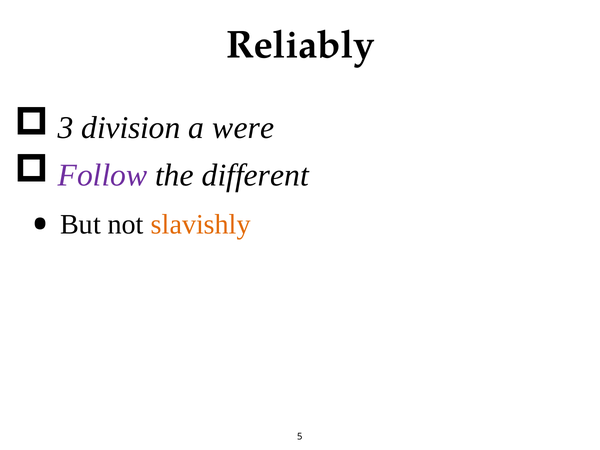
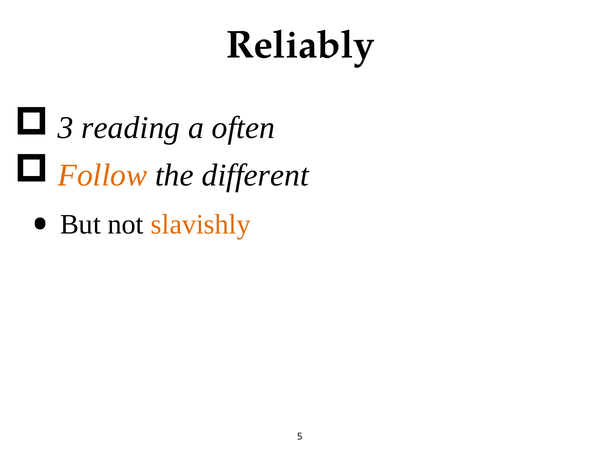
division: division -> reading
were: were -> often
Follow colour: purple -> orange
